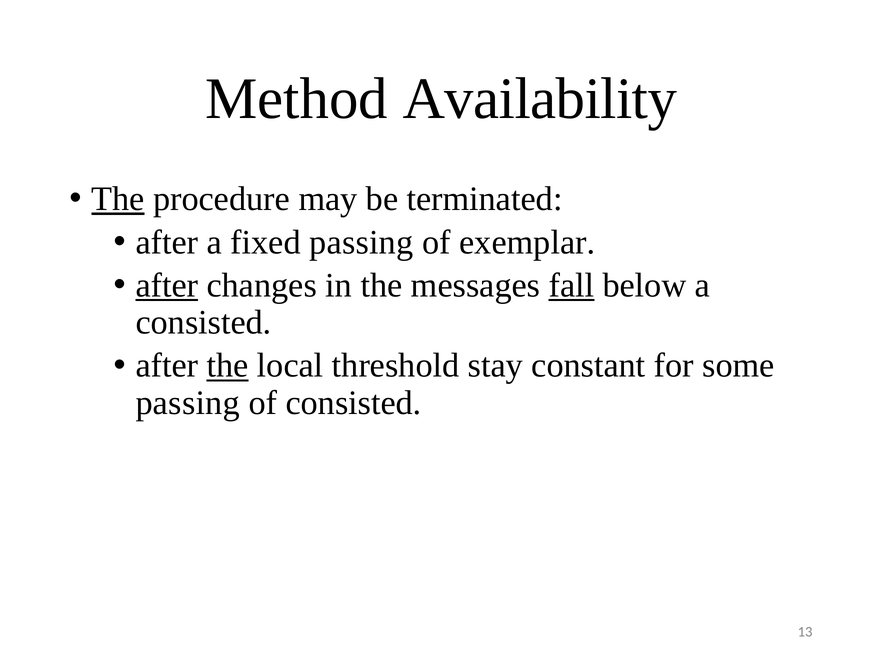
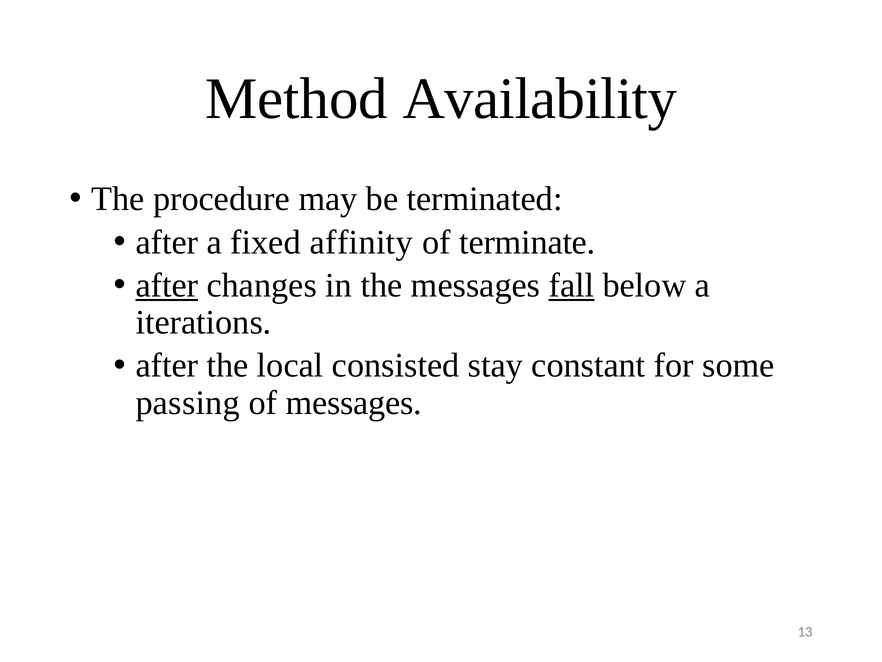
The at (118, 199) underline: present -> none
fixed passing: passing -> affinity
exemplar: exemplar -> terminate
consisted at (204, 322): consisted -> iterations
the at (228, 365) underline: present -> none
threshold: threshold -> consisted
of consisted: consisted -> messages
